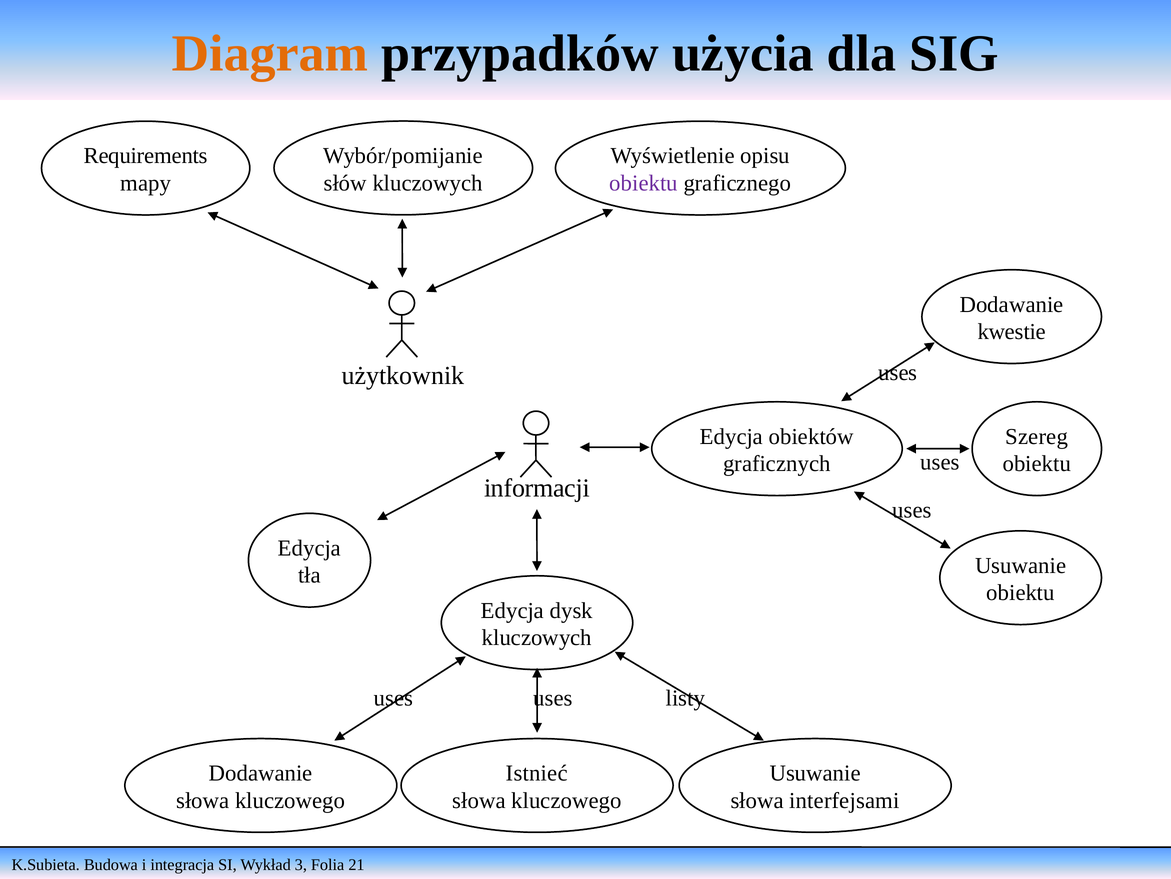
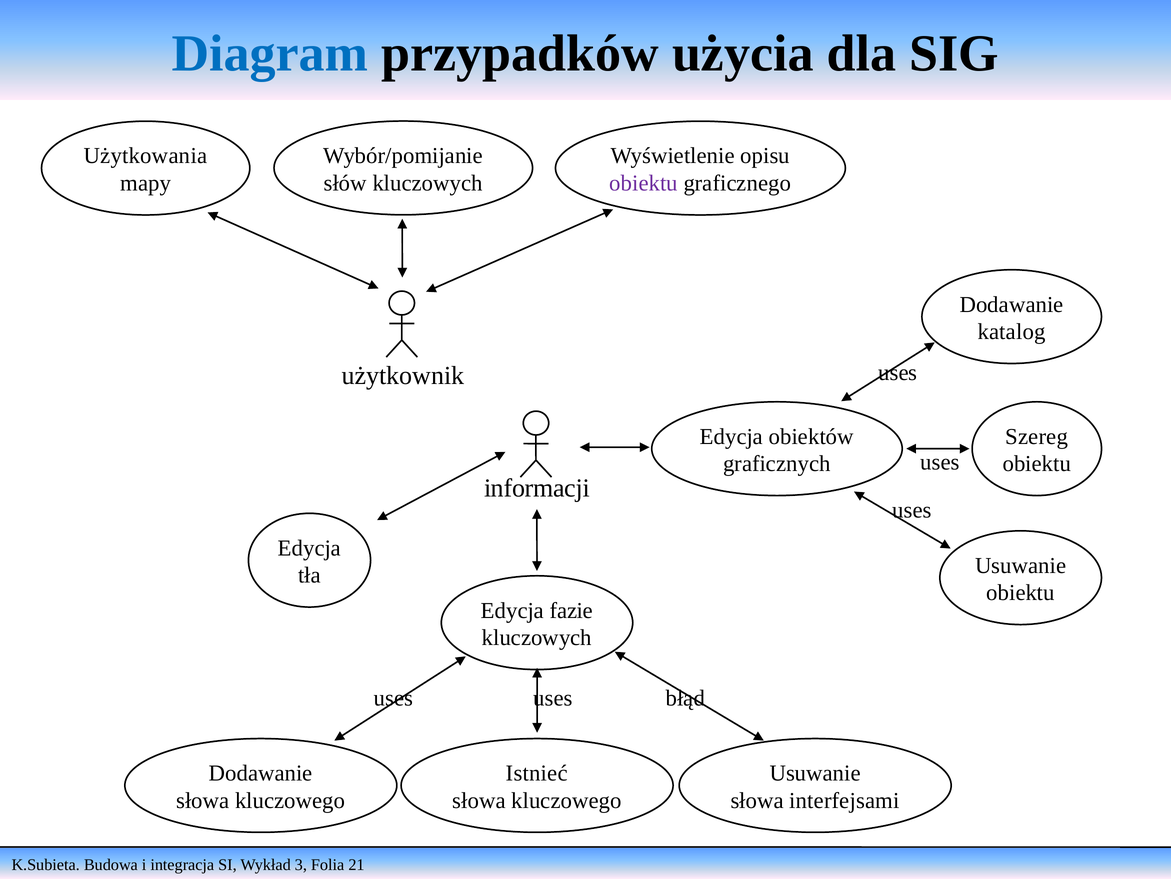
Diagram colour: orange -> blue
Requirements: Requirements -> Użytkowania
kwestie: kwestie -> katalog
dysk: dysk -> fazie
listy: listy -> błąd
